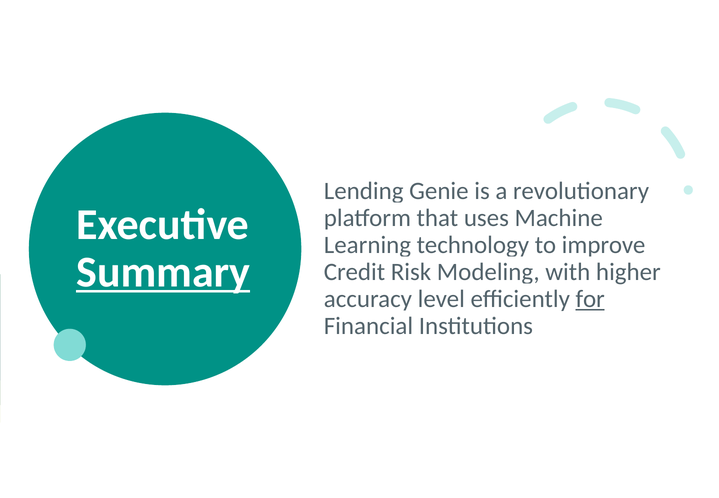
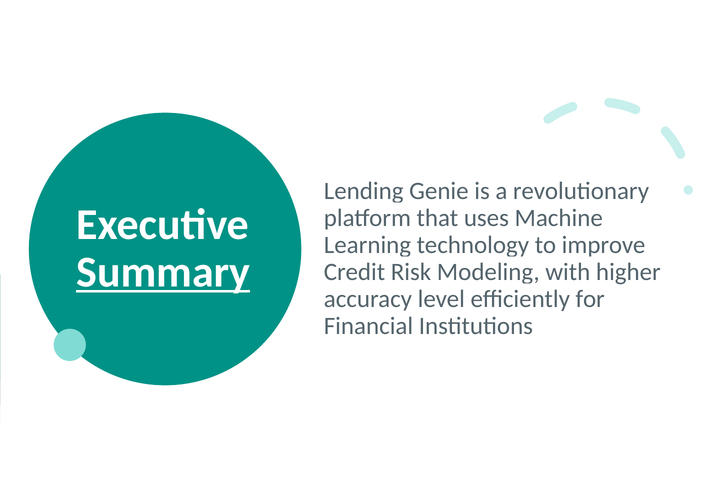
for underline: present -> none
